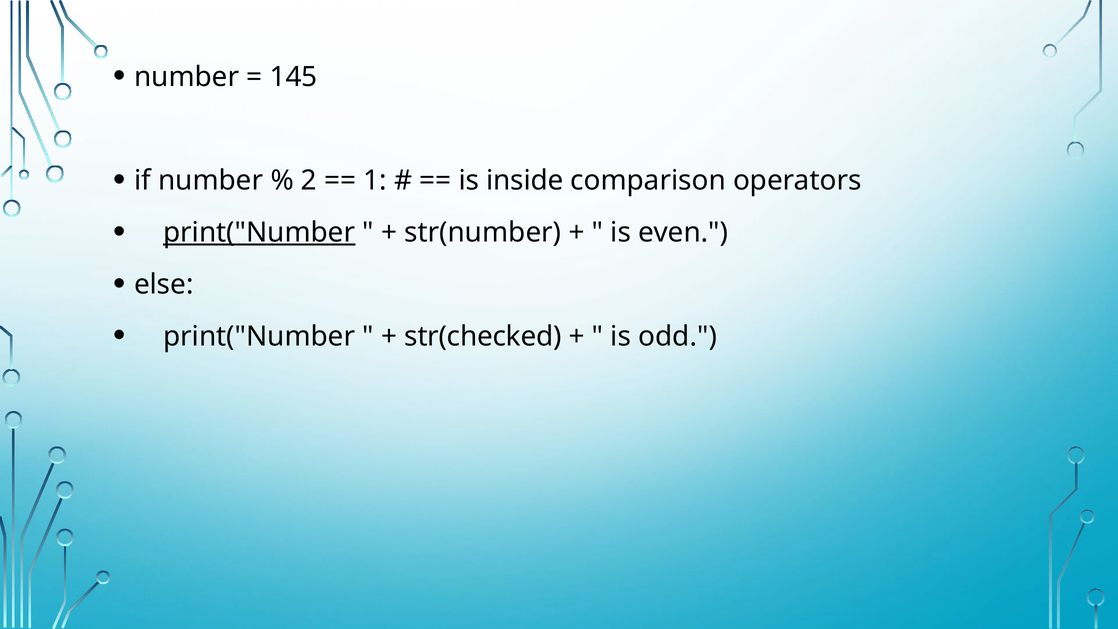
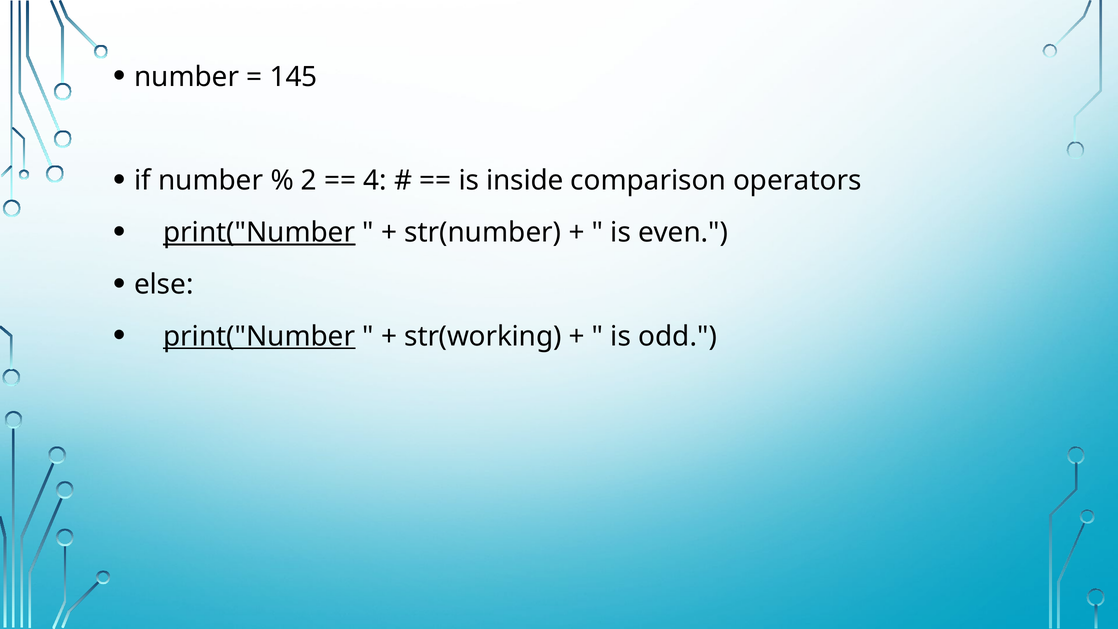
1: 1 -> 4
print("Number at (259, 336) underline: none -> present
str(checked: str(checked -> str(working
